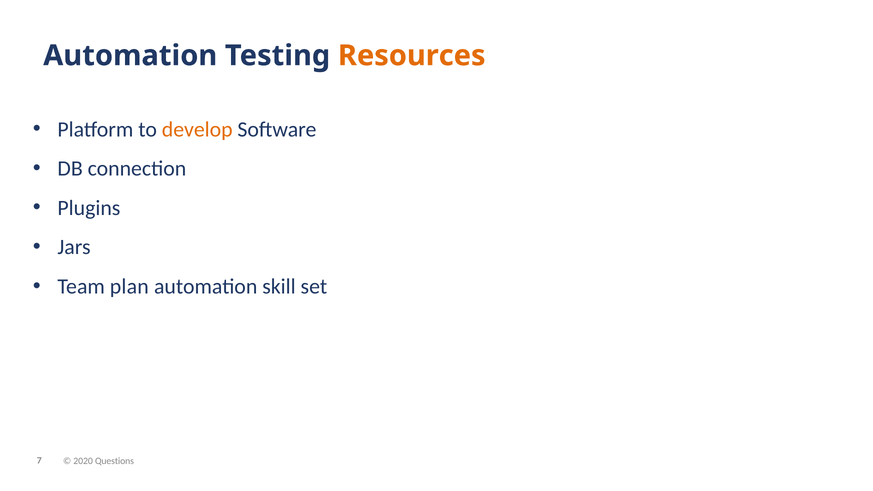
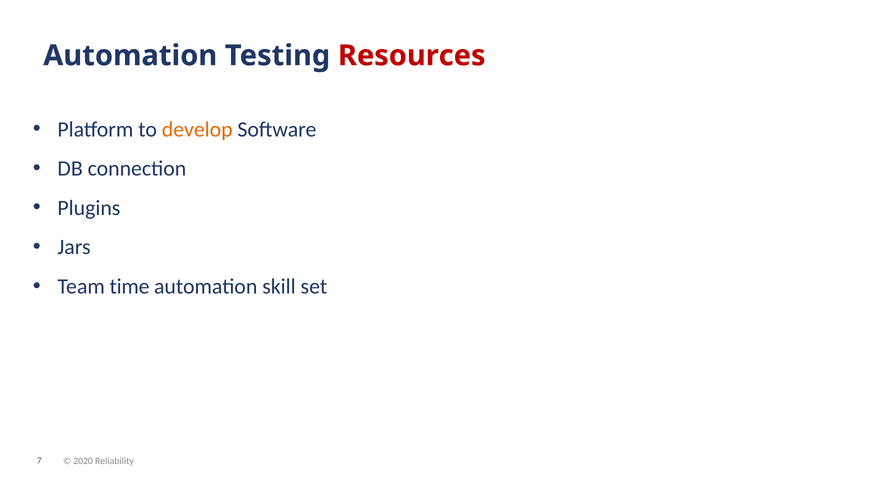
Resources colour: orange -> red
plan: plan -> time
Questions: Questions -> Reliability
